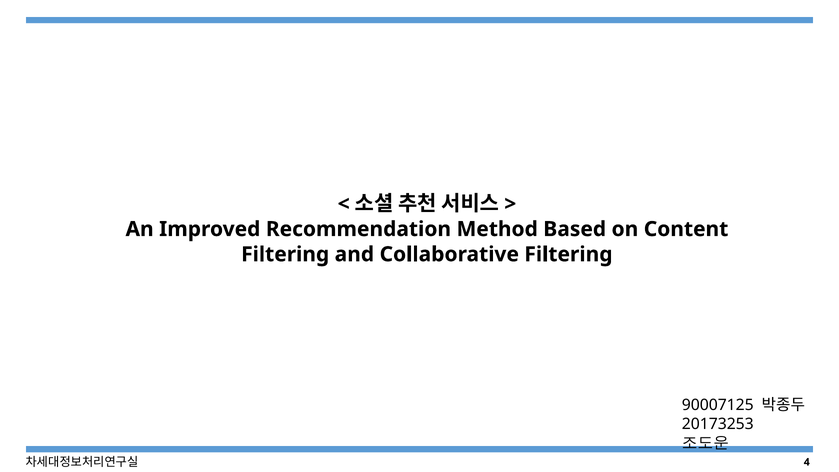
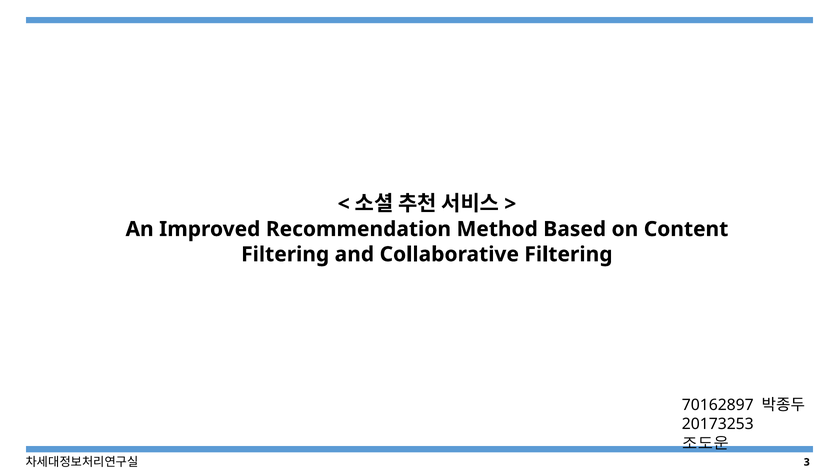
90007125: 90007125 -> 70162897
4: 4 -> 3
